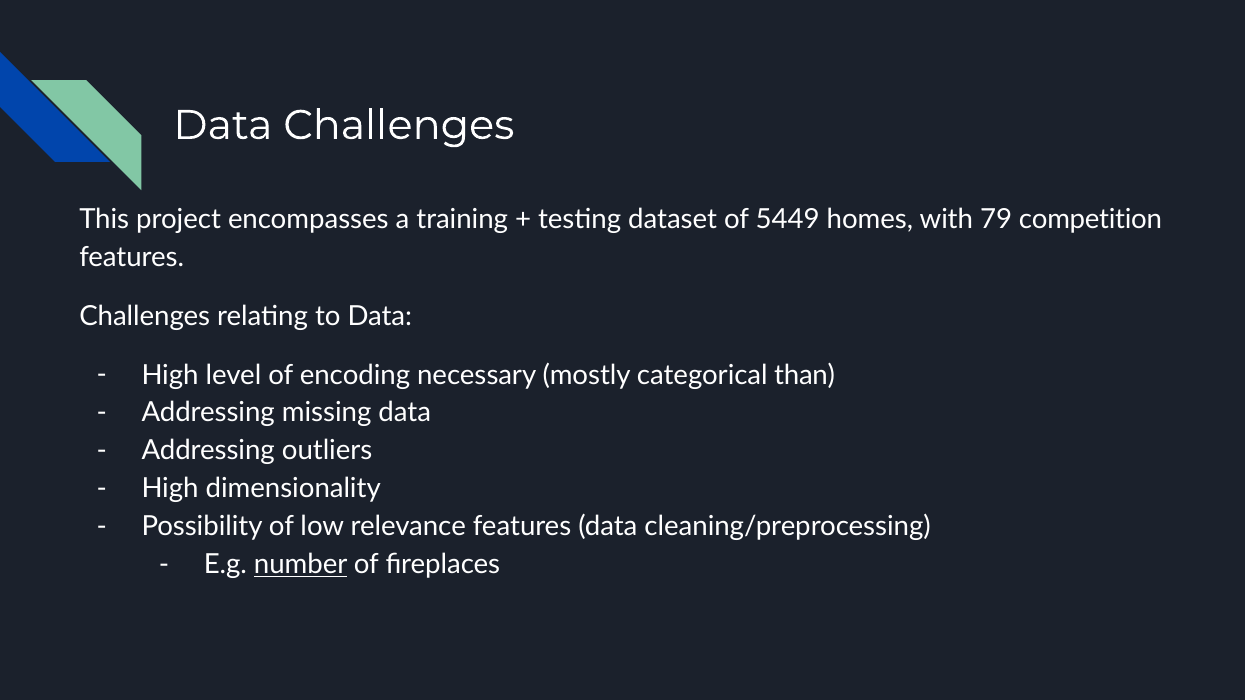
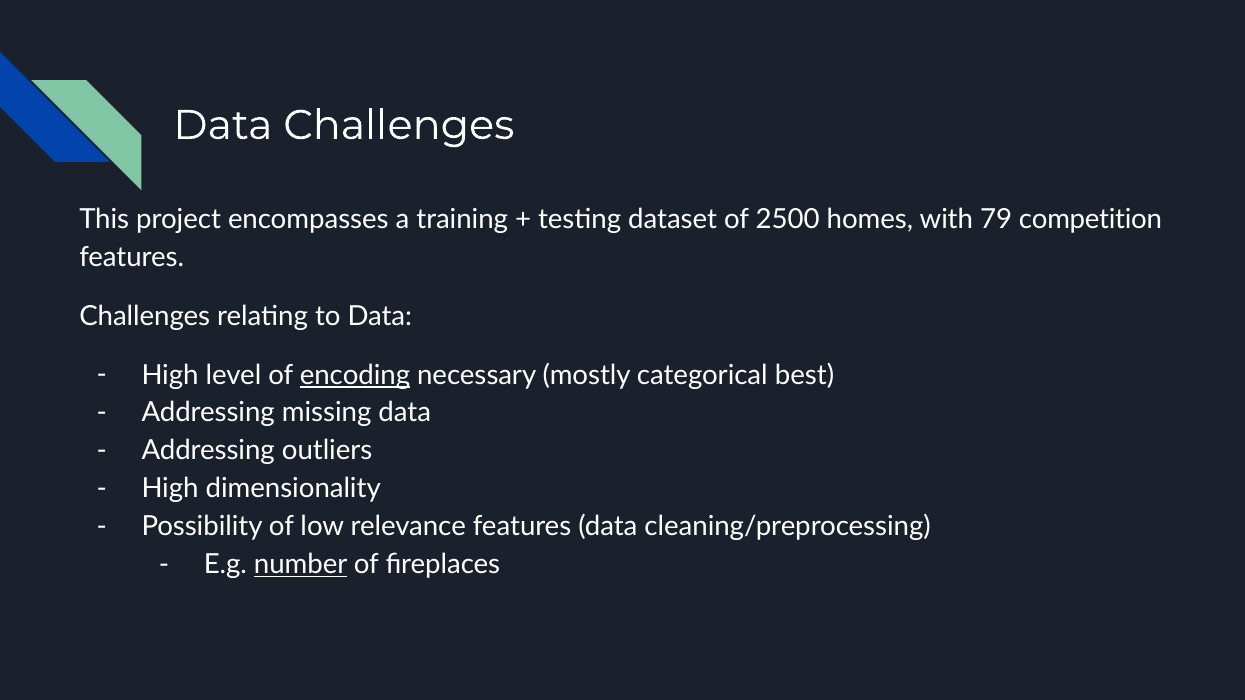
5449: 5449 -> 2500
encoding underline: none -> present
than: than -> best
